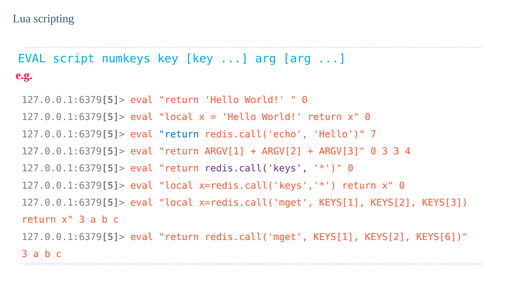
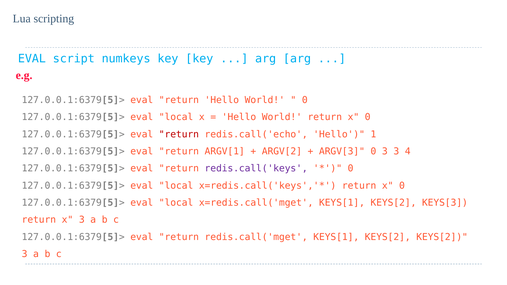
return at (179, 134) colour: blue -> red
7: 7 -> 1
KEYS[2 KEYS[6: KEYS[6 -> KEYS[2
